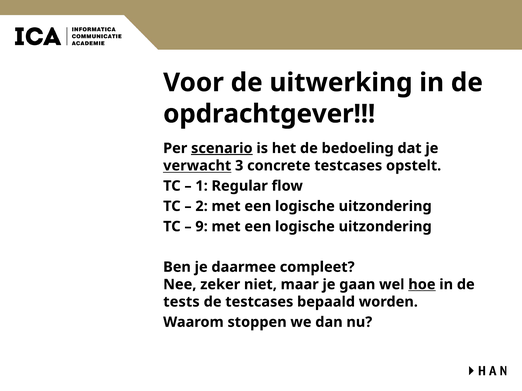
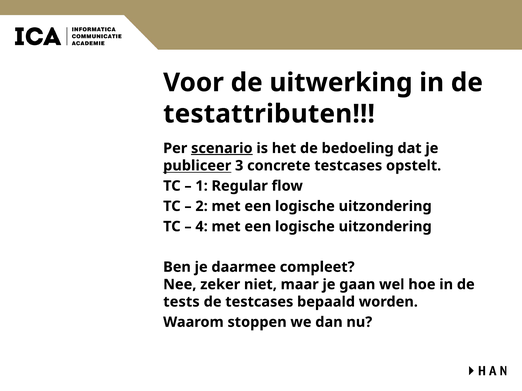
opdrachtgever: opdrachtgever -> testattributen
verwacht: verwacht -> publiceer
9: 9 -> 4
hoe underline: present -> none
